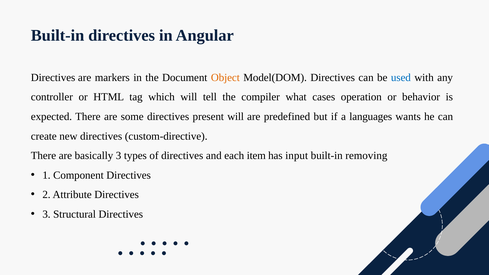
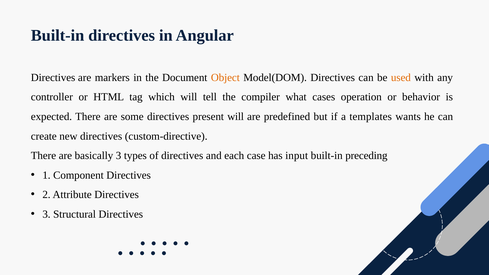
used colour: blue -> orange
languages: languages -> templates
item: item -> case
removing: removing -> preceding
